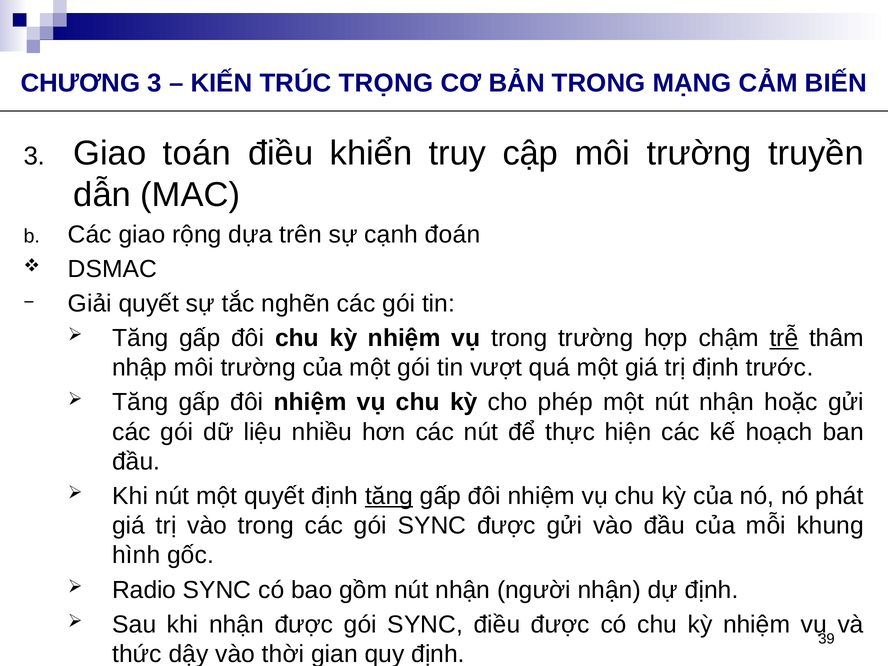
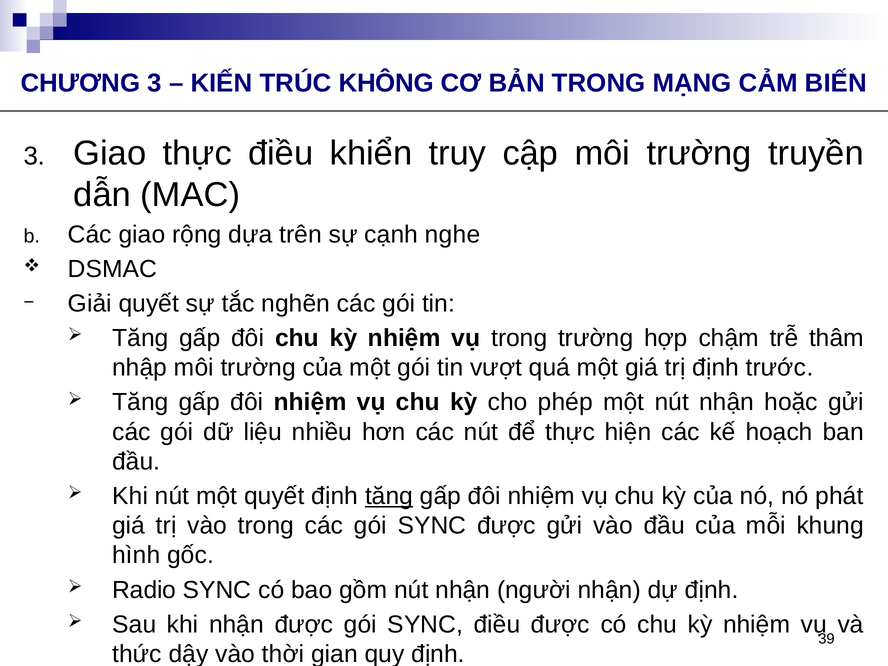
TRỌNG: TRỌNG -> KHÔNG
Giao toán: toán -> thực
đoán: đoán -> nghe
trễ underline: present -> none
